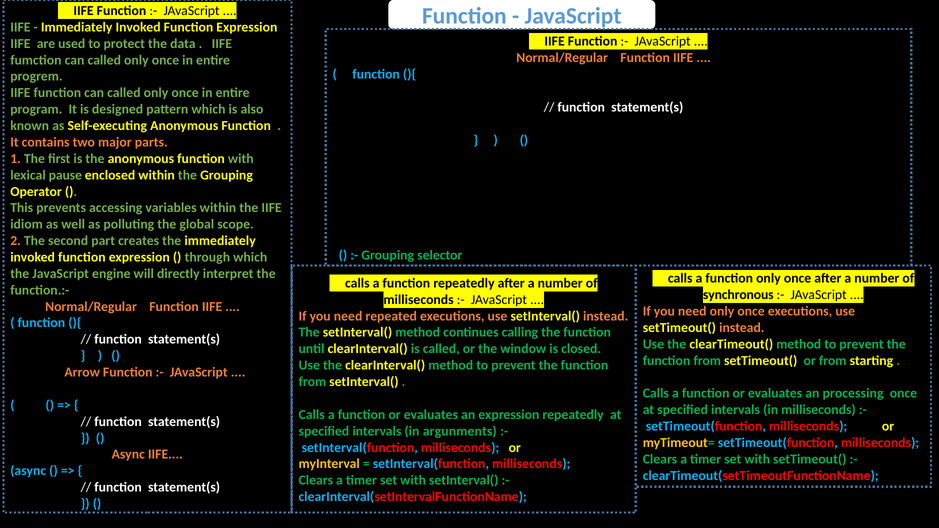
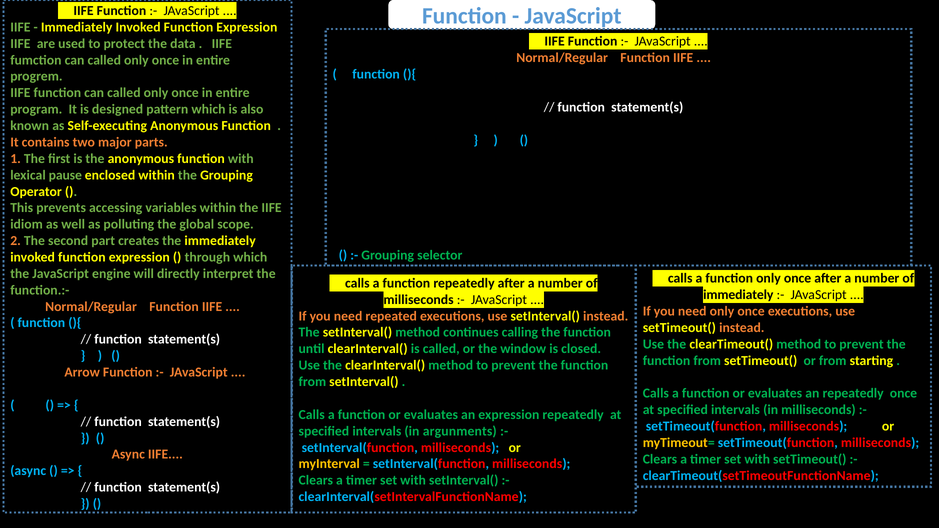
synchronous at (738, 295): synchronous -> immediately
an processing: processing -> repeatedly
